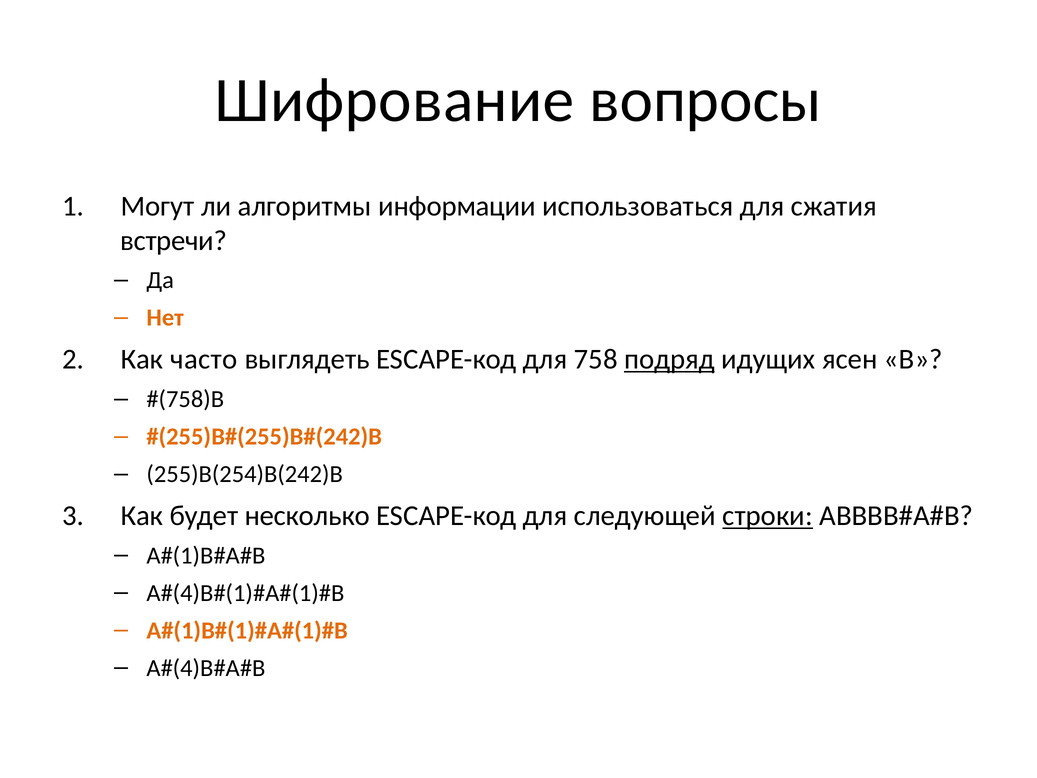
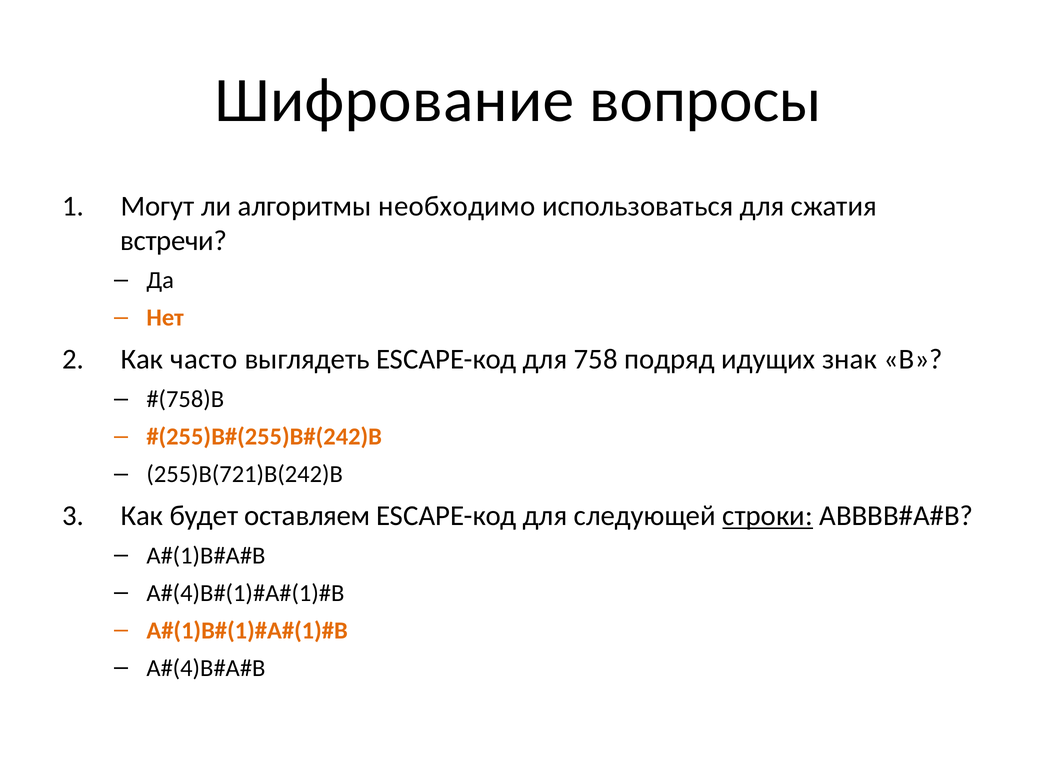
информации: информации -> необходимо
подряд underline: present -> none
ясен: ясен -> знак
255)B(254)B(242)B: 255)B(254)B(242)B -> 255)B(721)B(242)B
несколько: несколько -> оставляем
